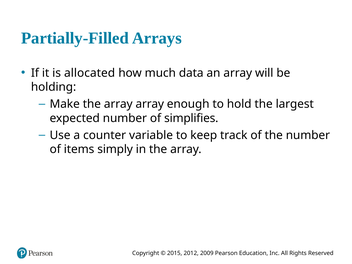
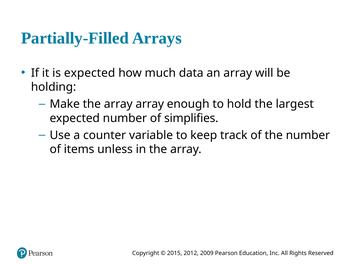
is allocated: allocated -> expected
simply: simply -> unless
